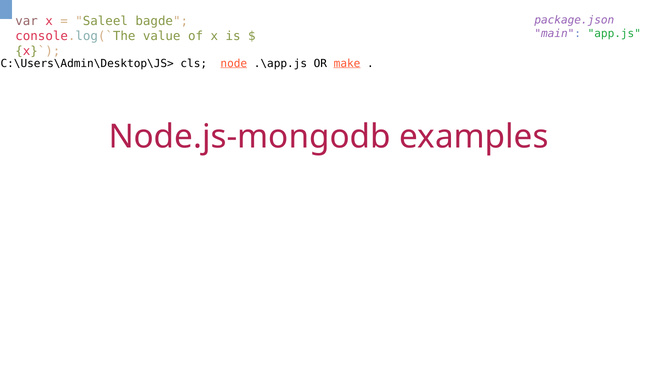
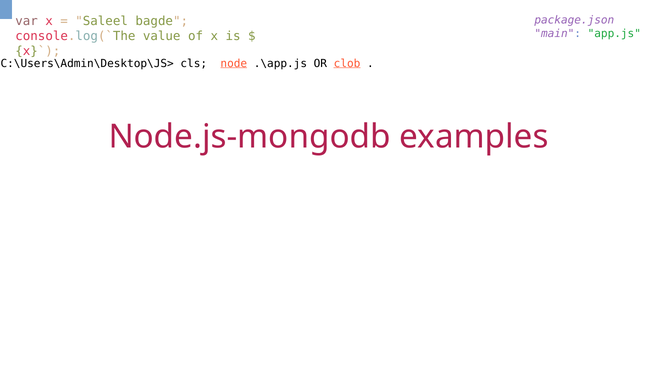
make: make -> clob
